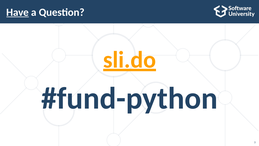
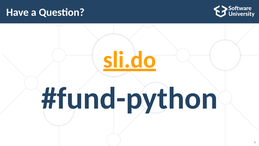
Have underline: present -> none
